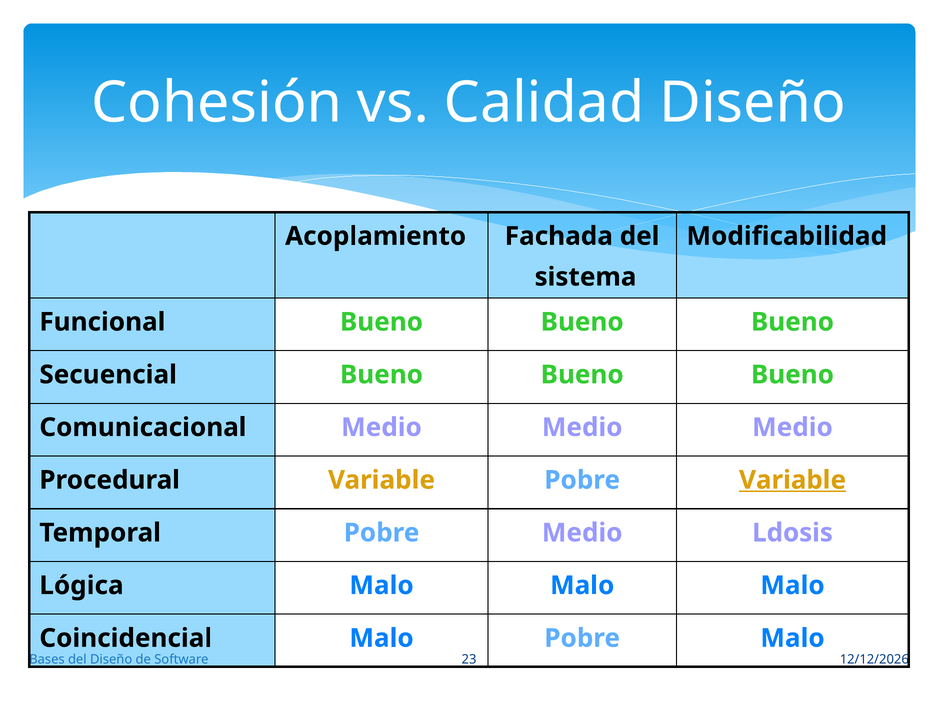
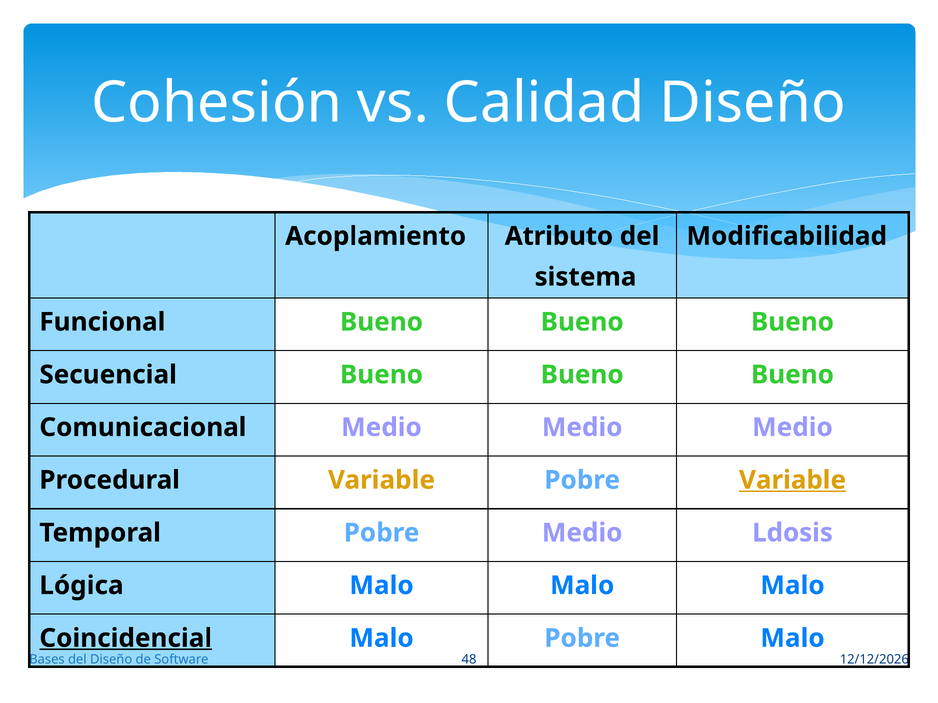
Fachada: Fachada -> Atributo
Coincidencial underline: none -> present
23: 23 -> 48
